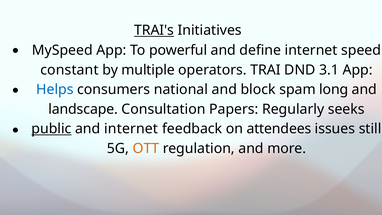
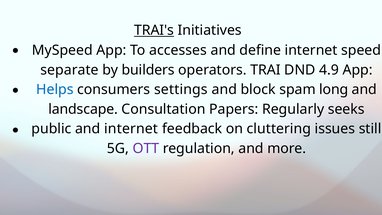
powerful: powerful -> accesses
constant: constant -> separate
multiple: multiple -> builders
3.1: 3.1 -> 4.9
national: national -> settings
public underline: present -> none
attendees: attendees -> cluttering
OTT colour: orange -> purple
